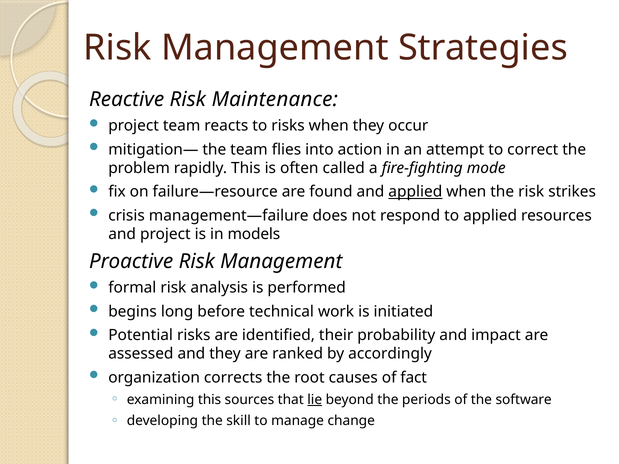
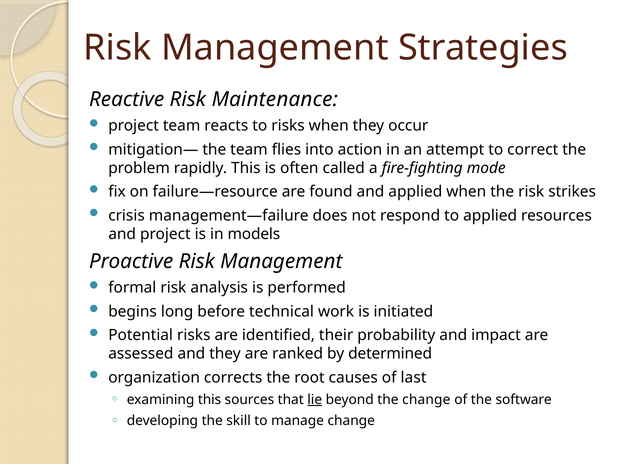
applied at (415, 192) underline: present -> none
accordingly: accordingly -> determined
fact: fact -> last
the periods: periods -> change
